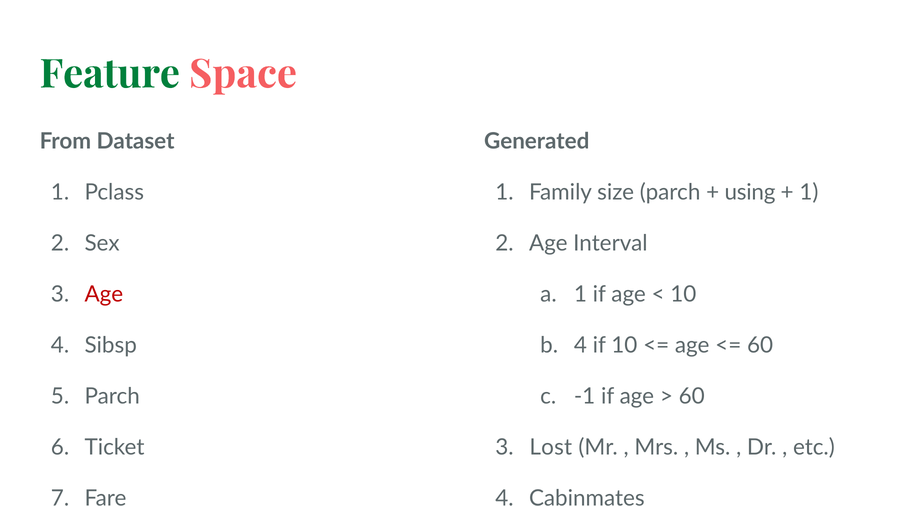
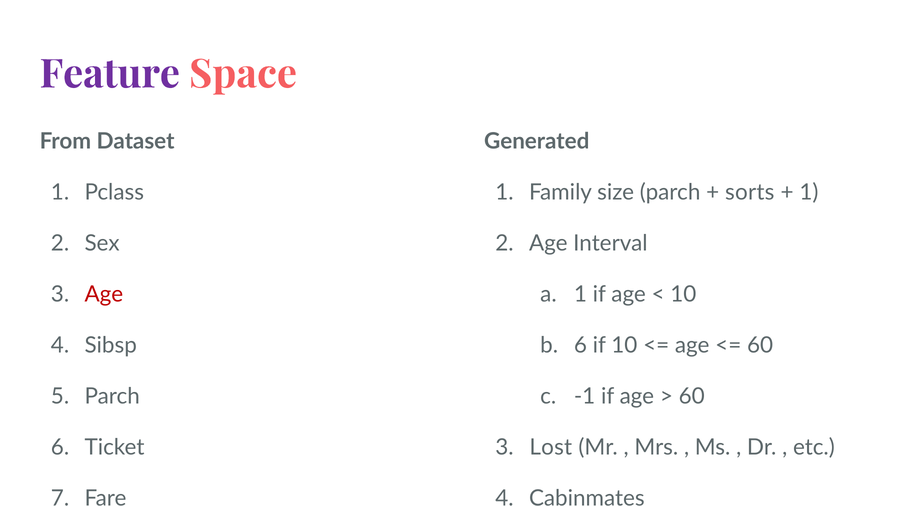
Feature colour: green -> purple
using: using -> sorts
4 at (580, 345): 4 -> 6
